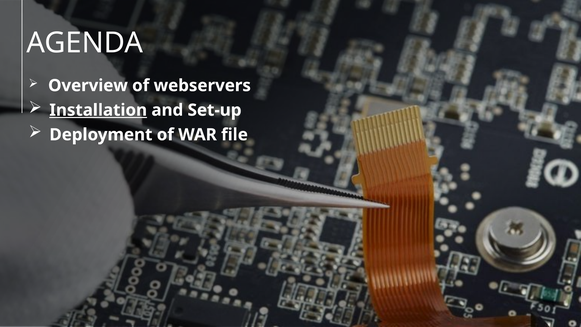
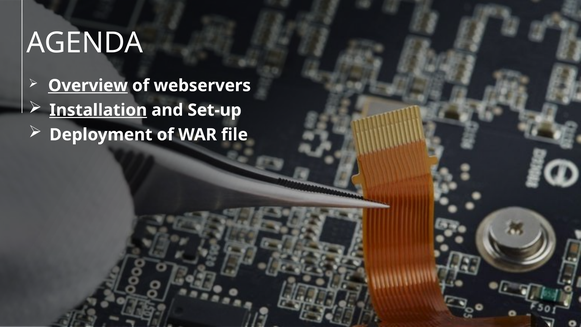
Overview underline: none -> present
